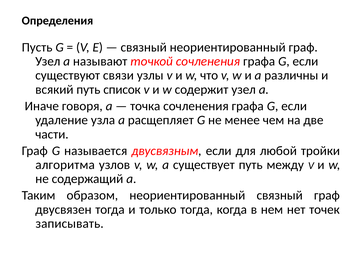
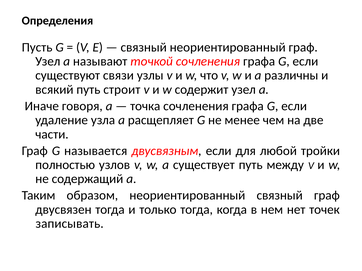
список: список -> строит
алгоритма: алгоритма -> полностью
